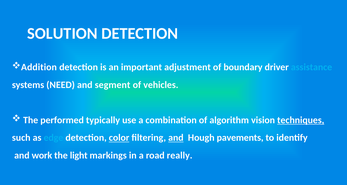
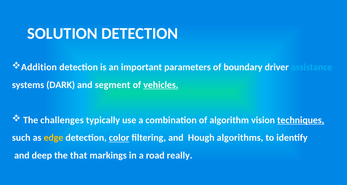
adjustment: adjustment -> parameters
NEED: NEED -> DARK
vehicles underline: none -> present
performed: performed -> challenges
edge colour: light blue -> yellow
and at (176, 138) underline: present -> none
pavements: pavements -> algorithms
work: work -> deep
light: light -> that
